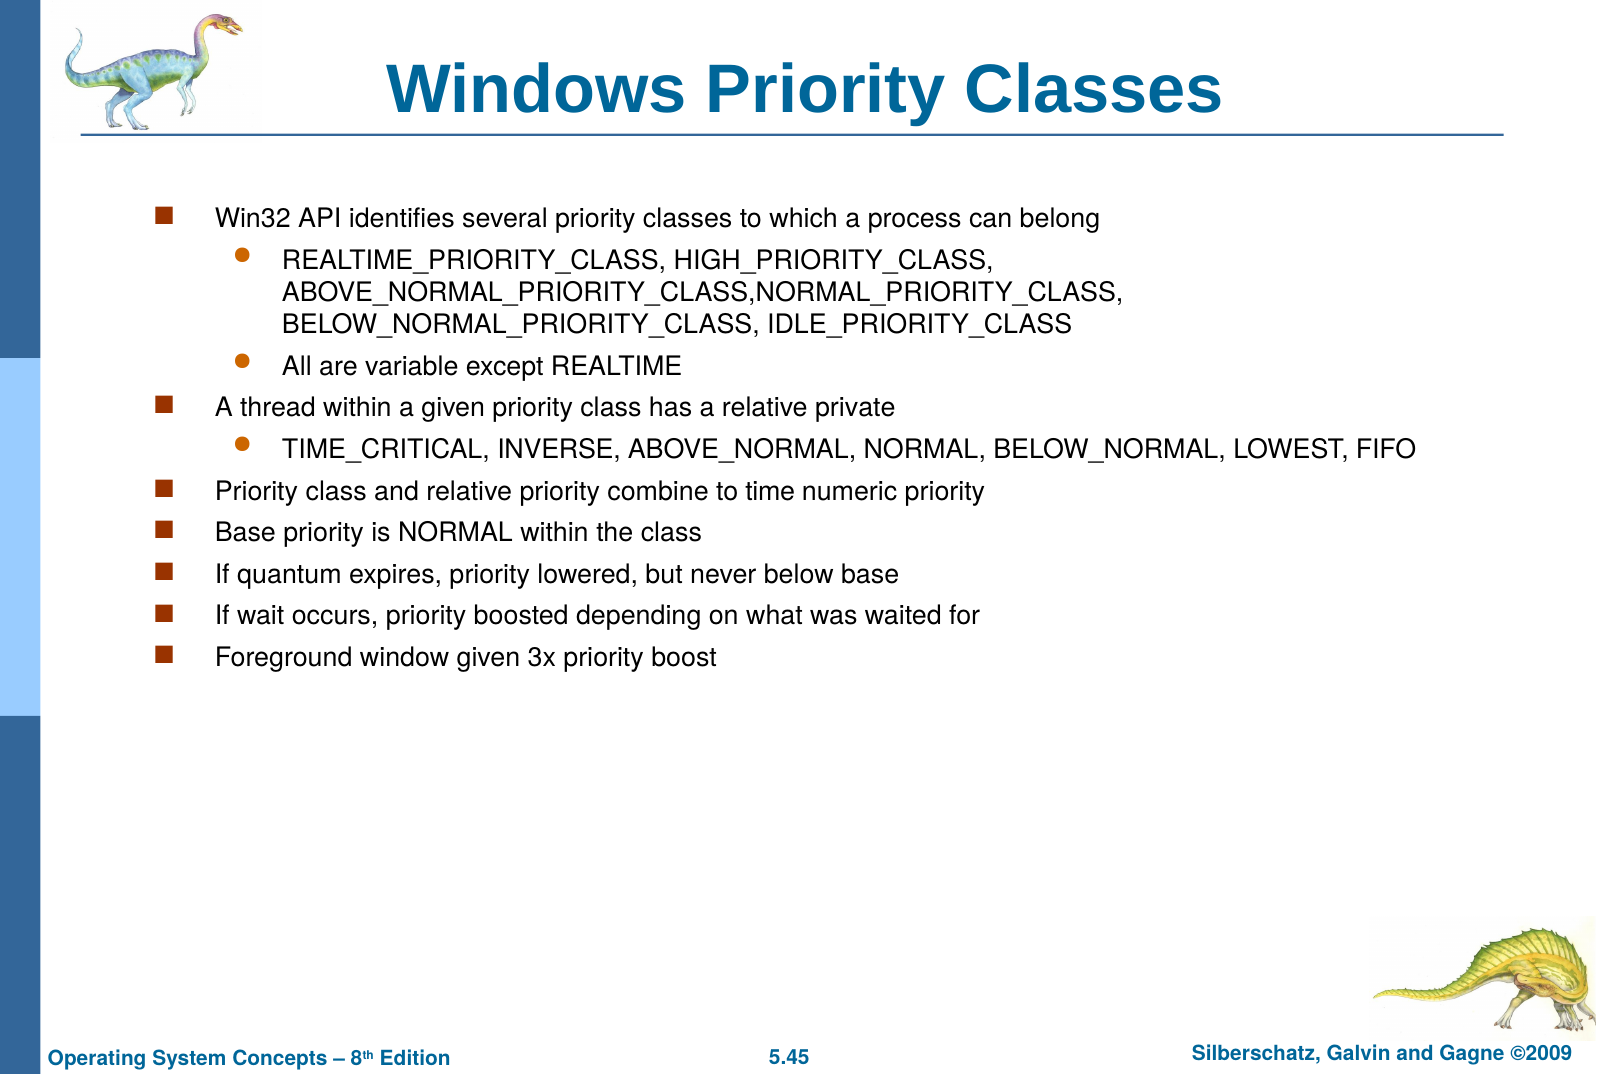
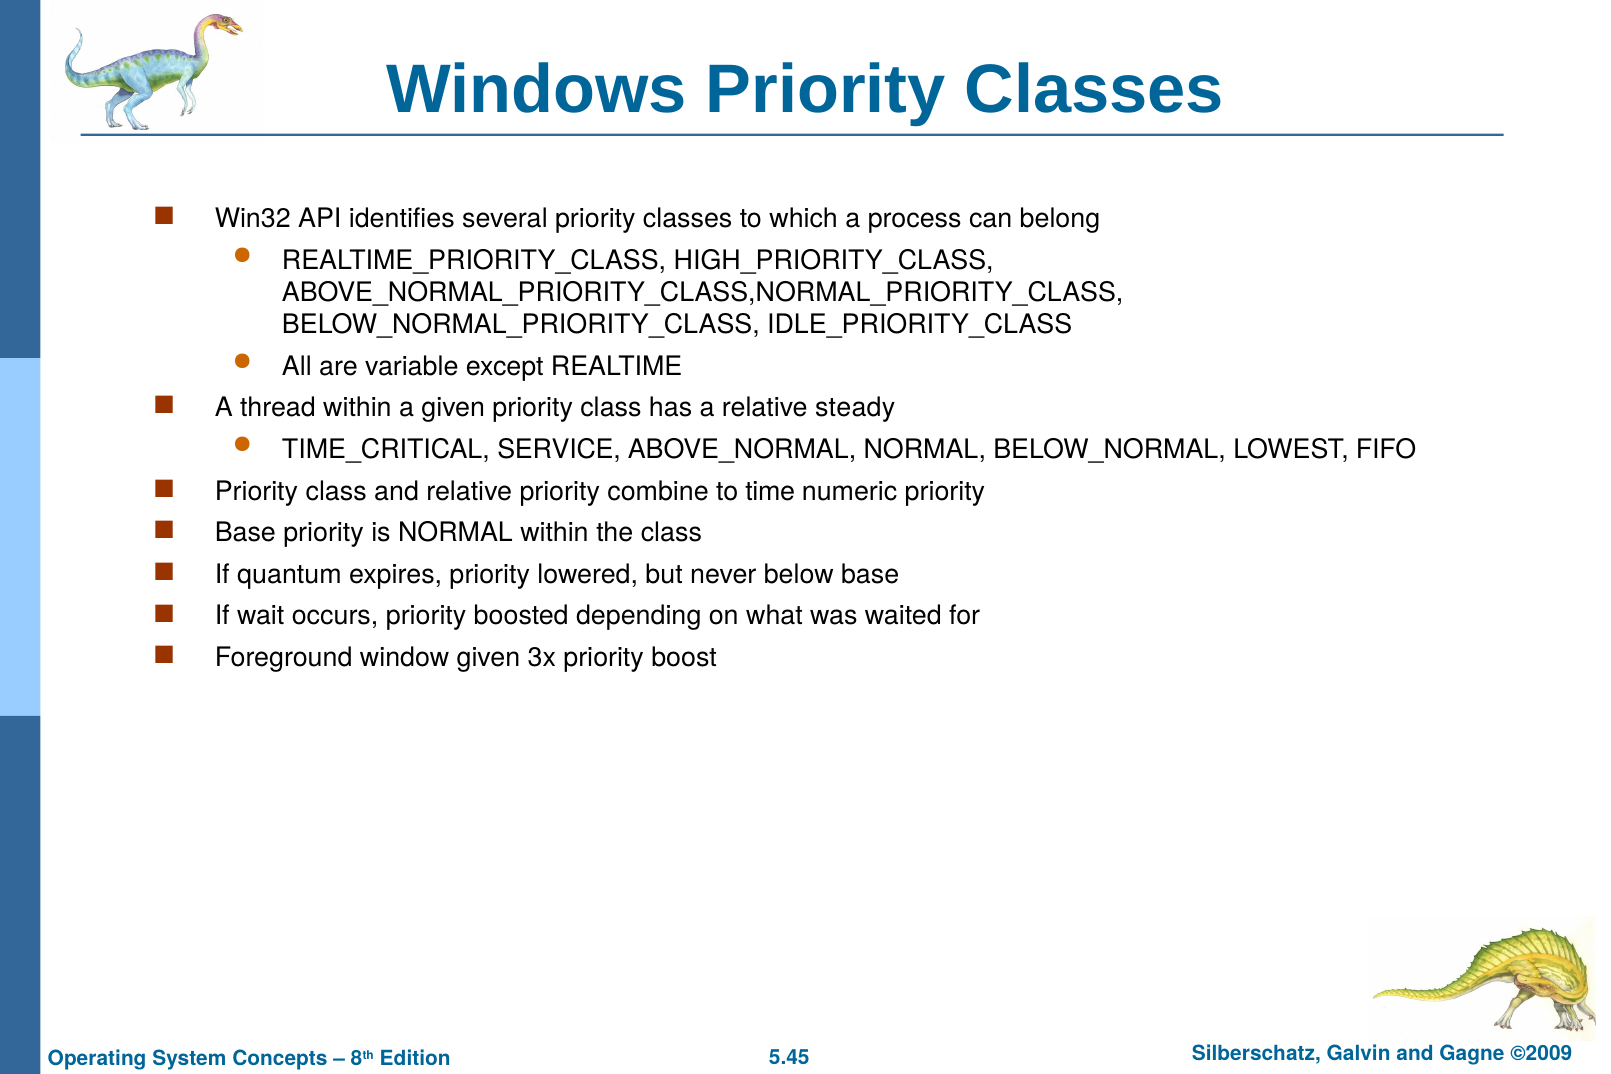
private: private -> steady
INVERSE: INVERSE -> SERVICE
